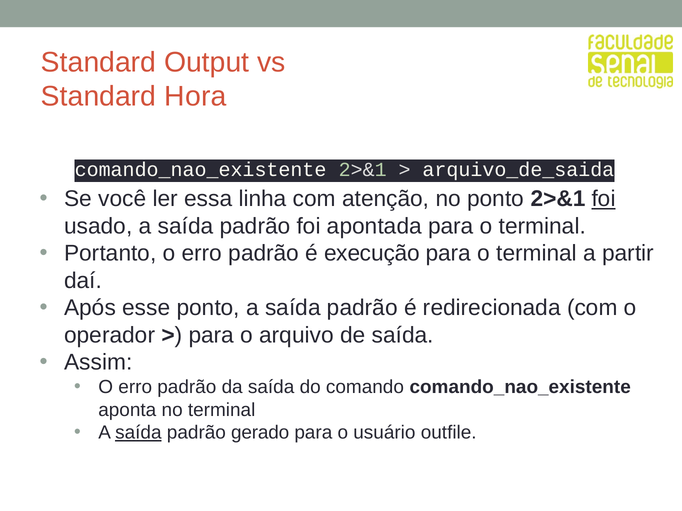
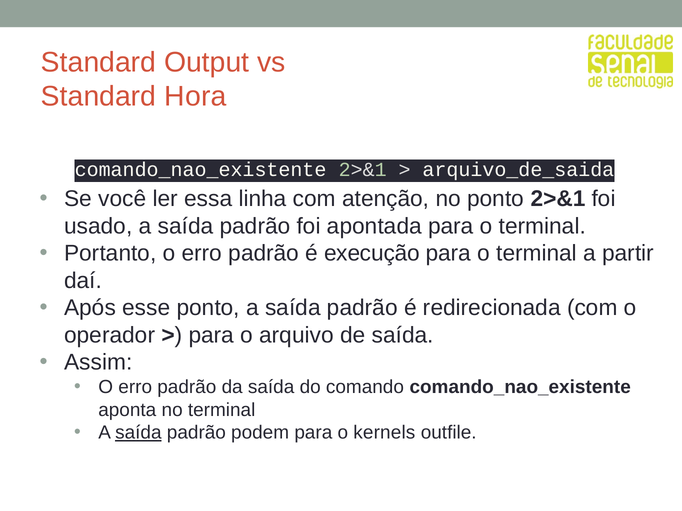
foi at (604, 199) underline: present -> none
gerado: gerado -> podem
usuário: usuário -> kernels
